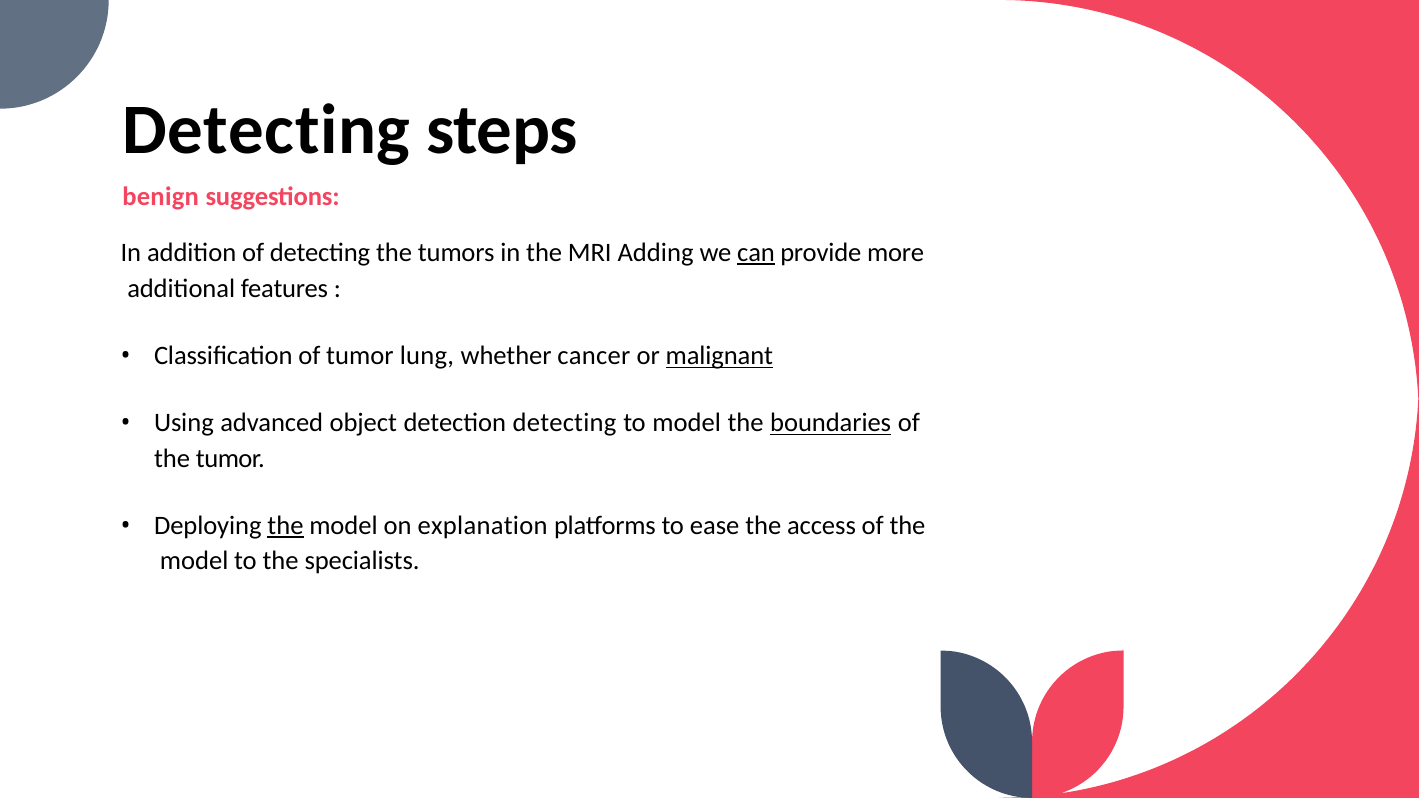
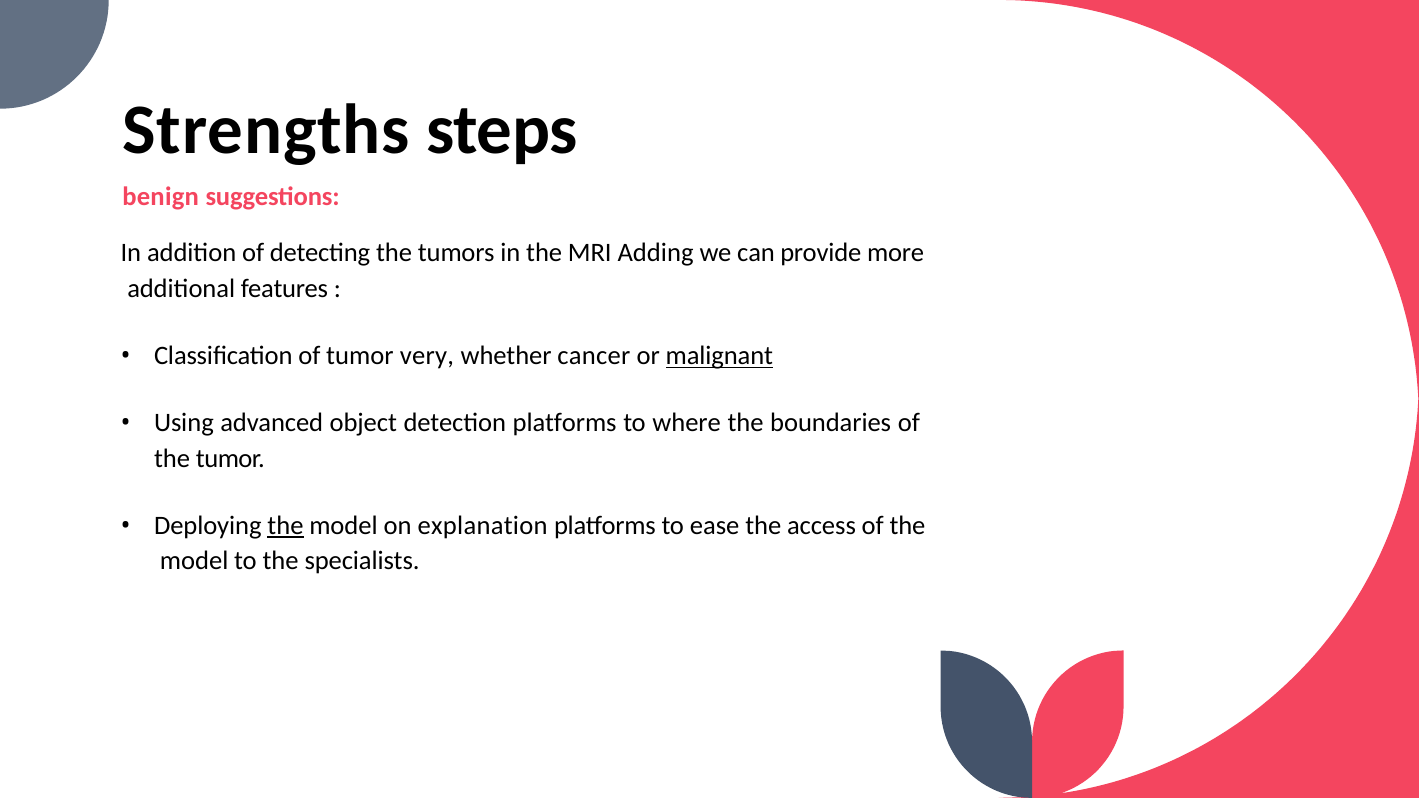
Detecting at (266, 131): Detecting -> Strengths
can underline: present -> none
lung: lung -> very
detection detecting: detecting -> platforms
to model: model -> where
boundaries underline: present -> none
